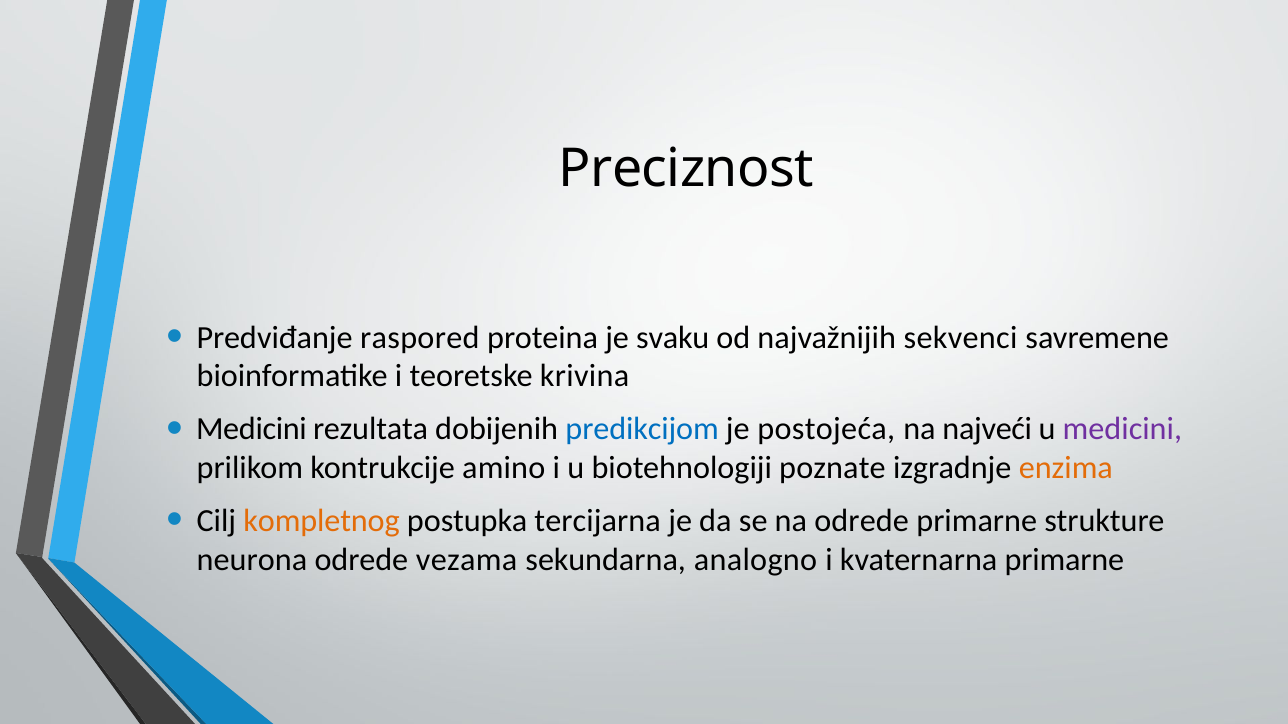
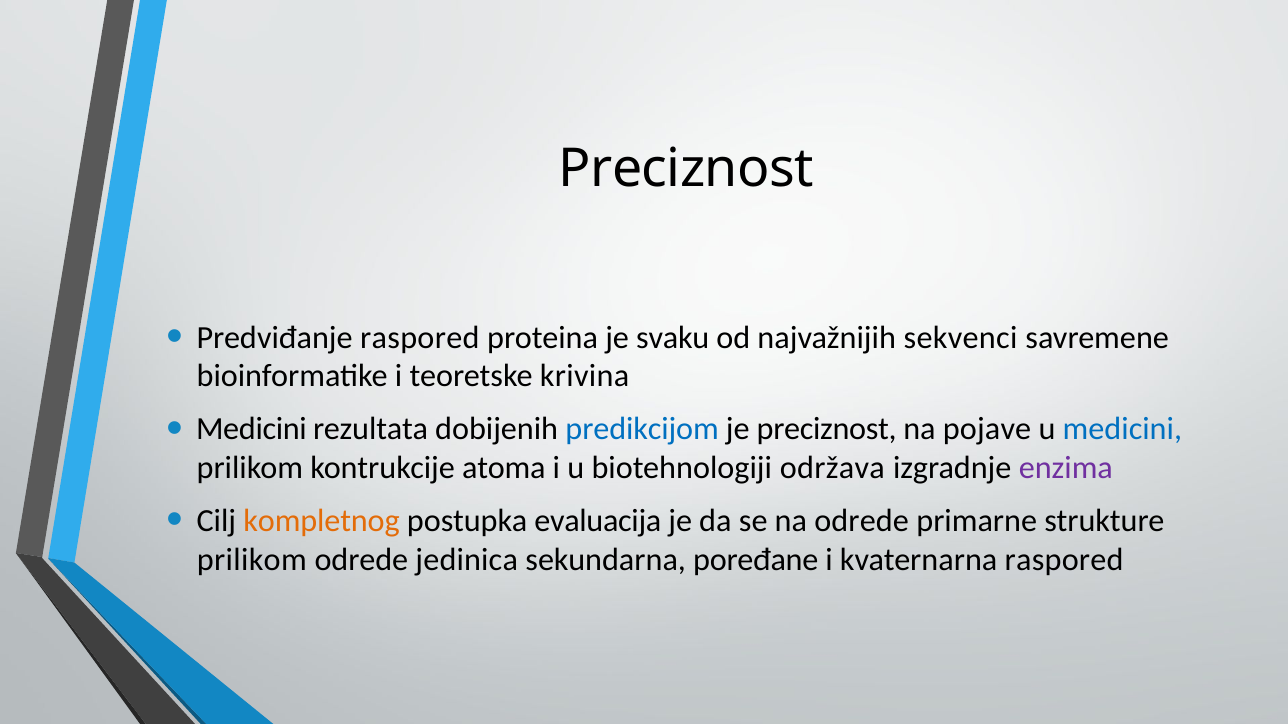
je postojeća: postojeća -> preciznost
najveći: najveći -> pojave
medicini at (1122, 430) colour: purple -> blue
amino: amino -> atoma
poznate: poznate -> održava
enzima colour: orange -> purple
tercijarna: tercijarna -> evaluacija
neurona at (252, 560): neurona -> prilikom
vezama: vezama -> jedinica
analogno: analogno -> poređane
kvaternarna primarne: primarne -> raspored
